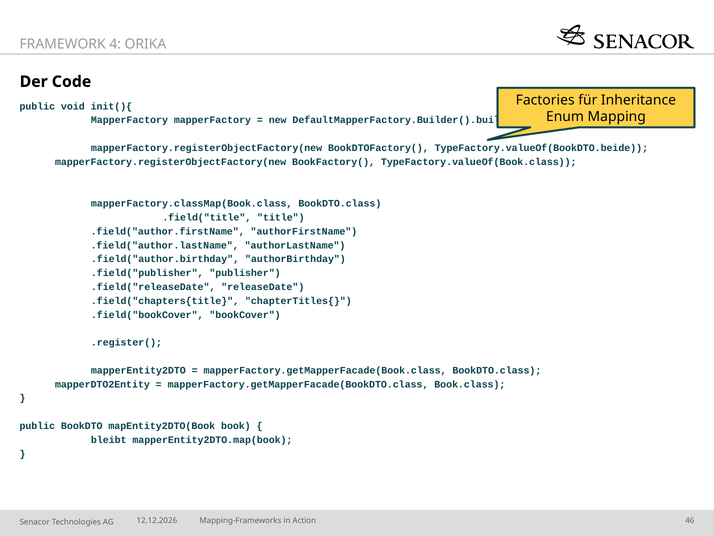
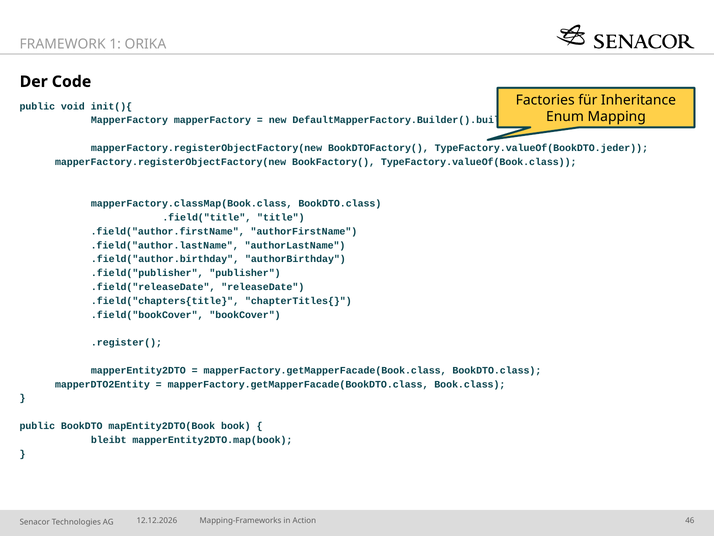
4: 4 -> 1
TypeFactory.valueOf(BookDTO.beide: TypeFactory.valueOf(BookDTO.beide -> TypeFactory.valueOf(BookDTO.jeder
